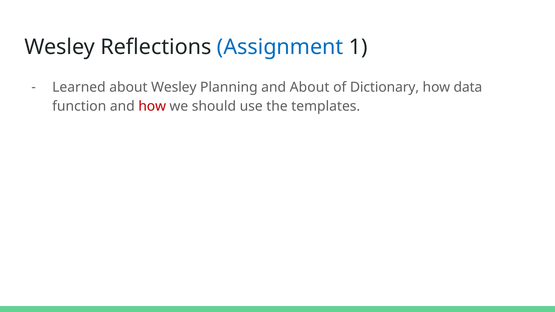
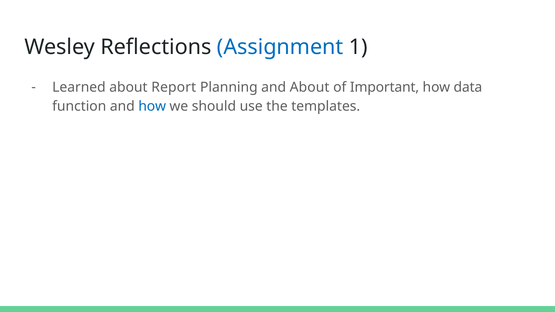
about Wesley: Wesley -> Report
Dictionary: Dictionary -> Important
how at (152, 106) colour: red -> blue
